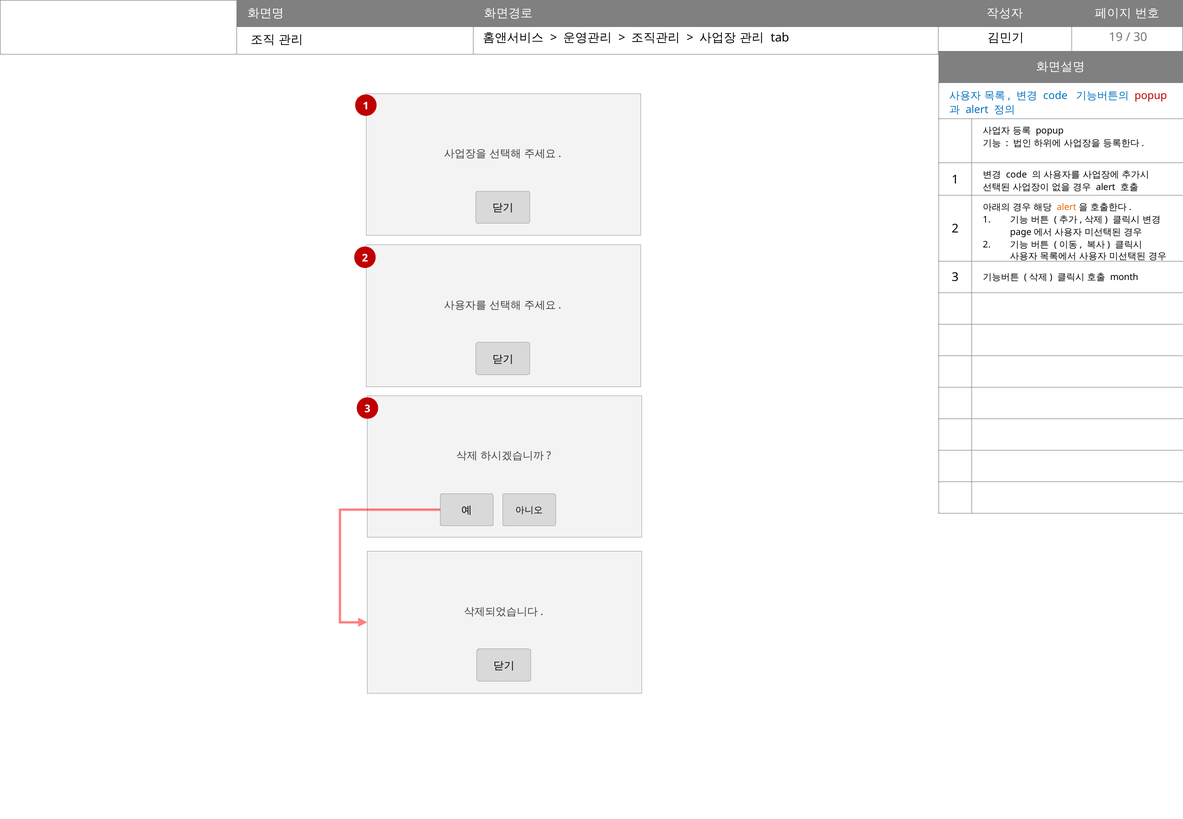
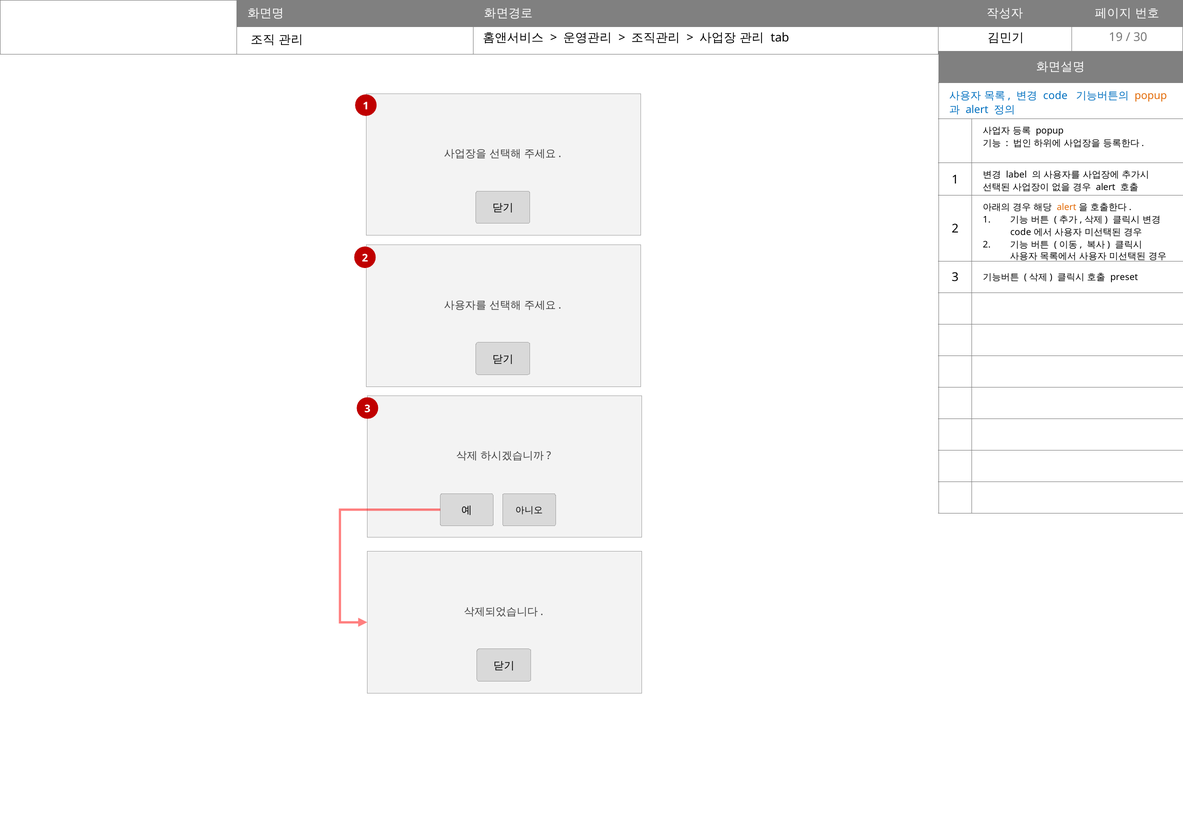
popup at (1151, 96) colour: red -> orange
code at (1016, 175): code -> label
page at (1021, 232): page -> code
month: month -> preset
